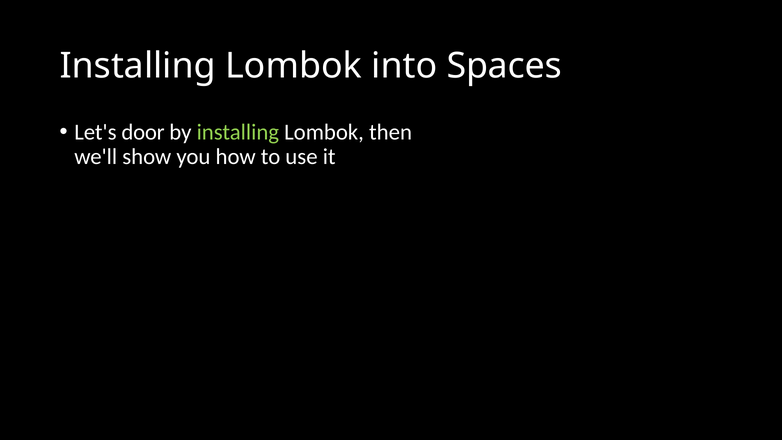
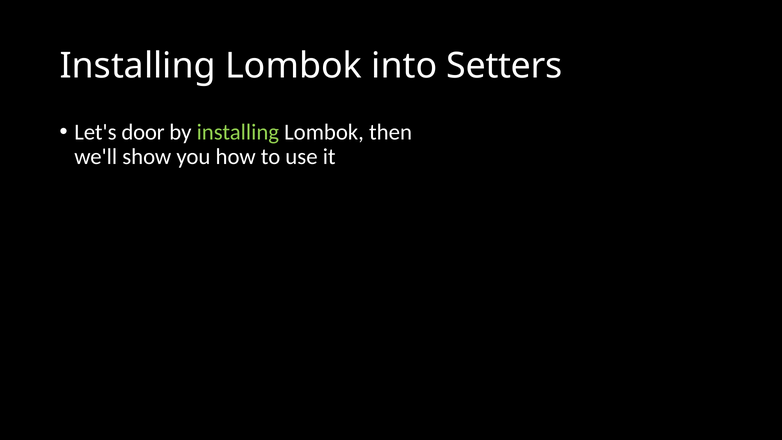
Spaces: Spaces -> Setters
